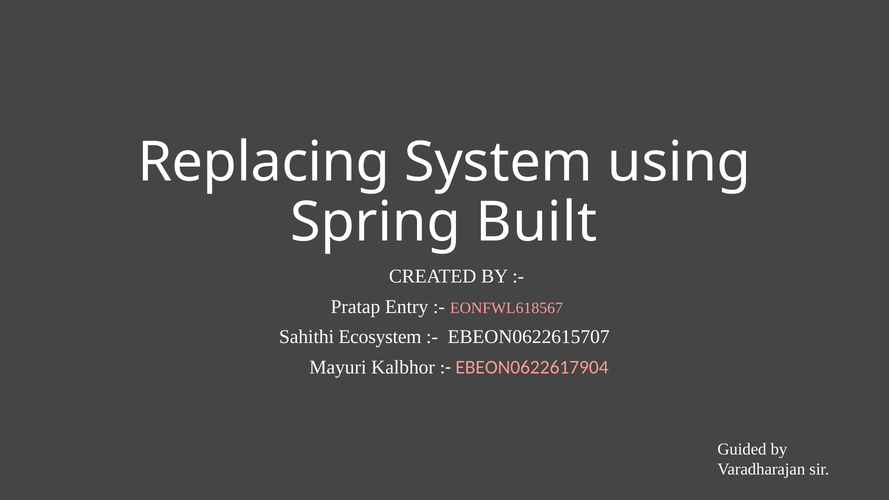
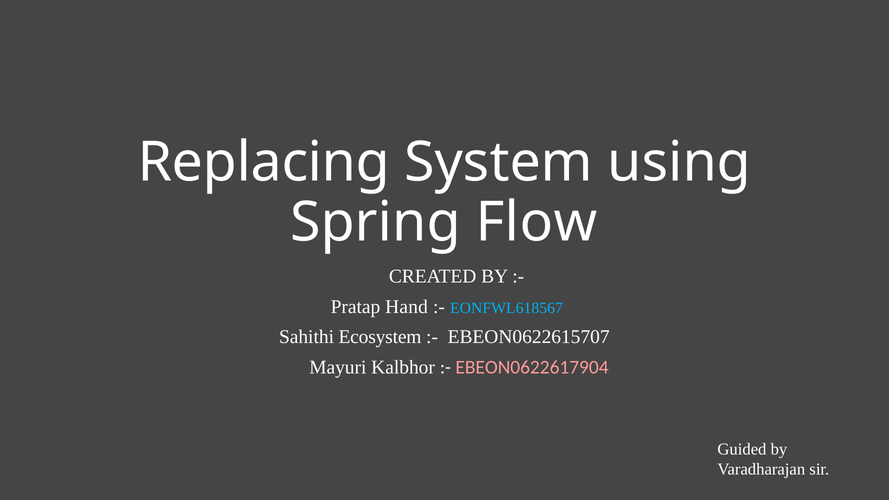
Built: Built -> Flow
Entry: Entry -> Hand
EONFWL618567 colour: pink -> light blue
